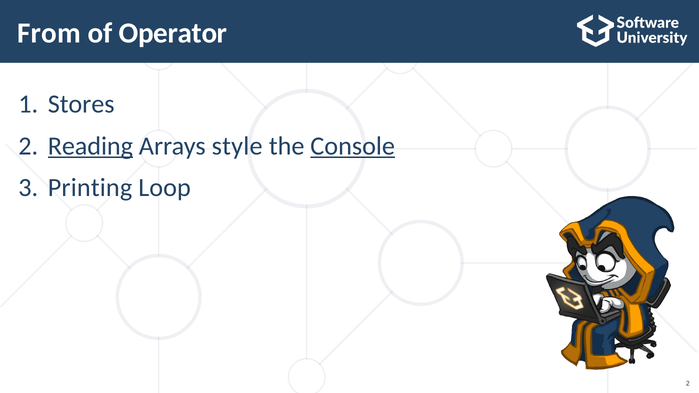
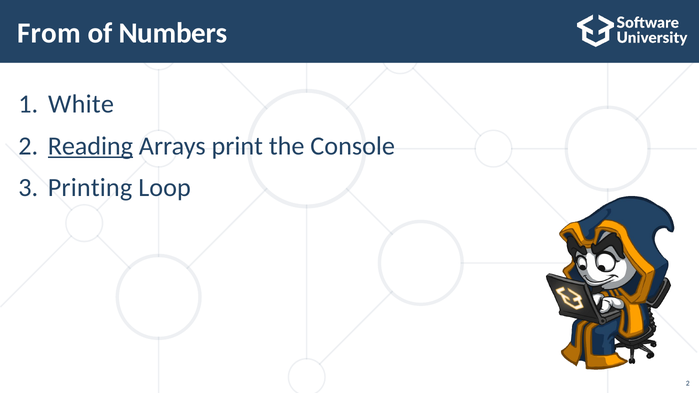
Operator: Operator -> Numbers
Stores: Stores -> White
style: style -> print
Console underline: present -> none
